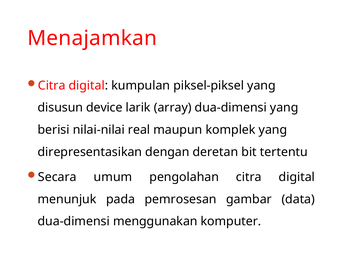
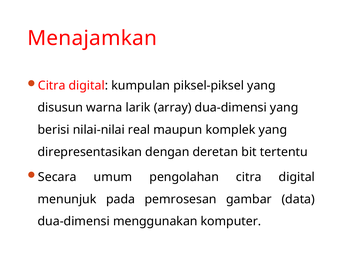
device: device -> warna
